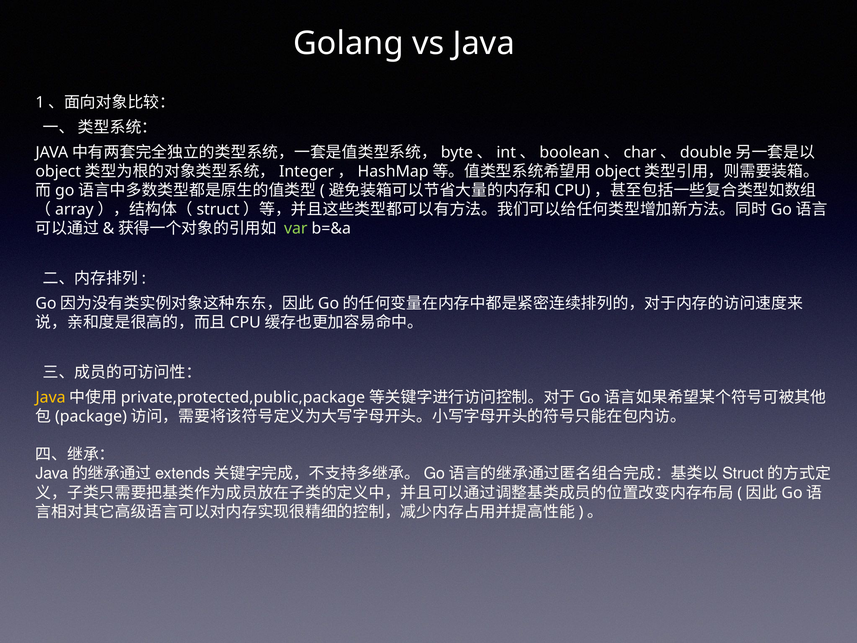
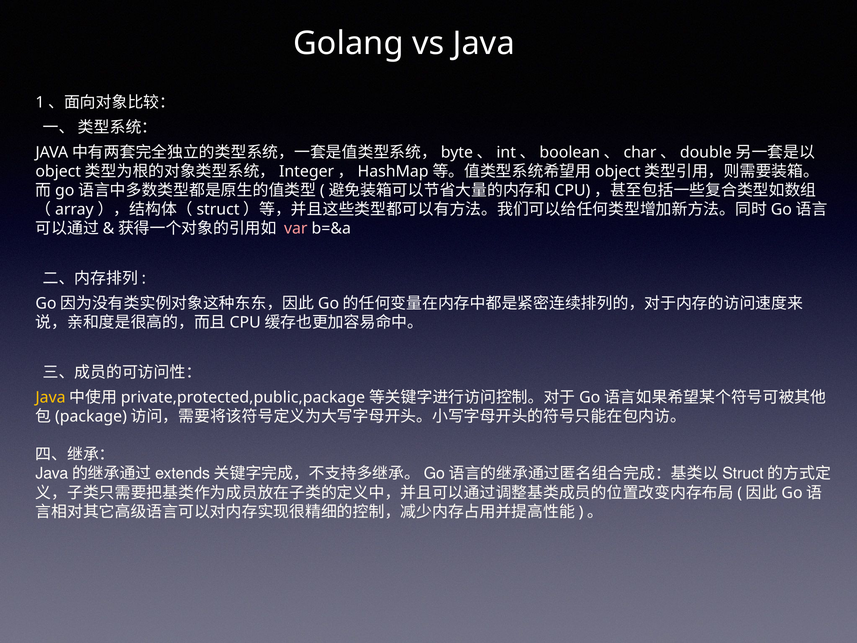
var colour: light green -> pink
